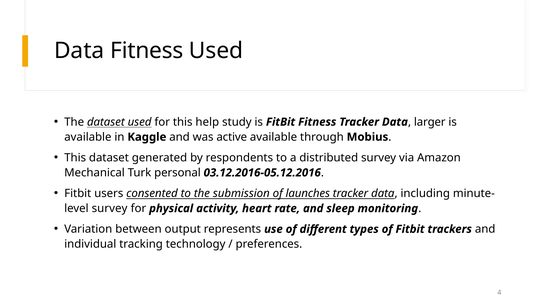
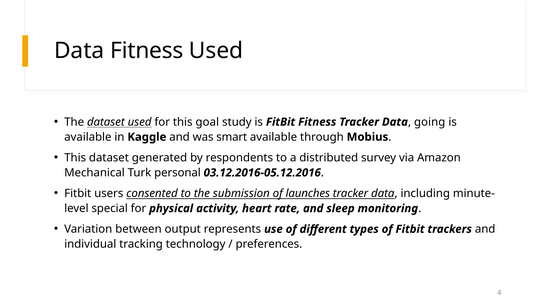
help: help -> goal
larger: larger -> going
active: active -> smart
survey at (110, 209): survey -> special
